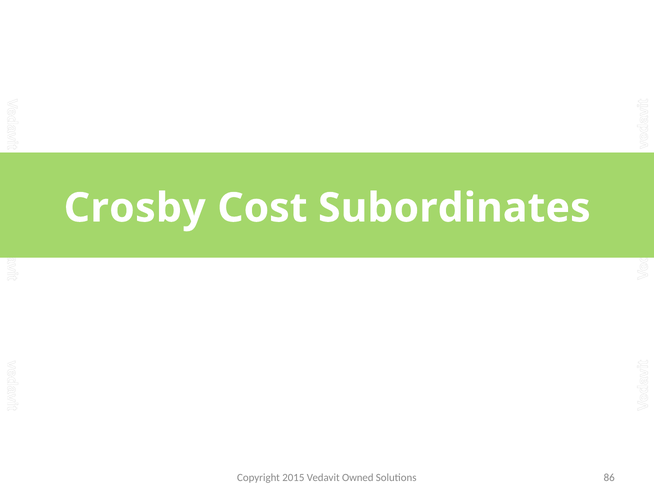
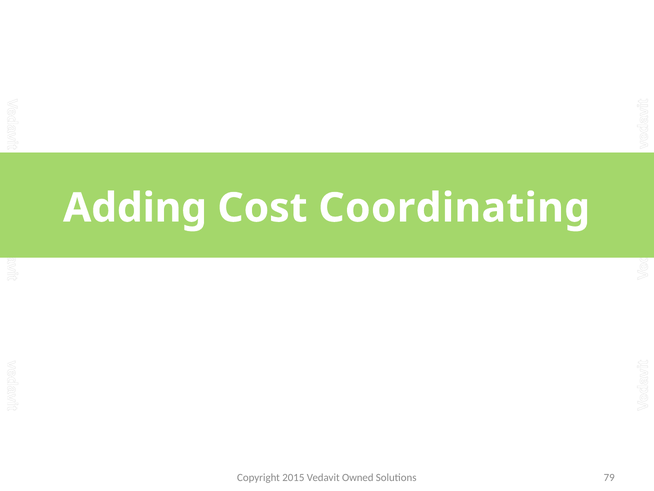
Crosby: Crosby -> Adding
Subordinates: Subordinates -> Coordinating
86: 86 -> 79
